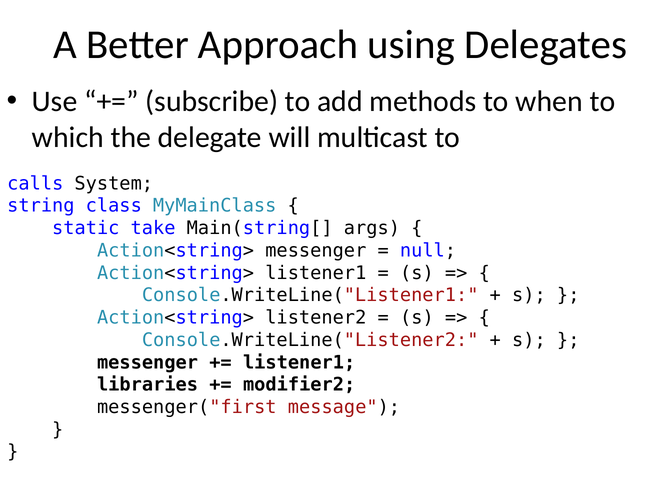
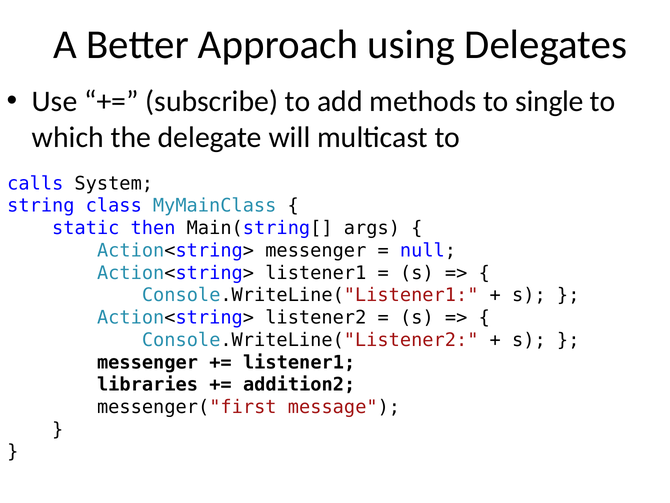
when: when -> single
take: take -> then
modifier2: modifier2 -> addition2
